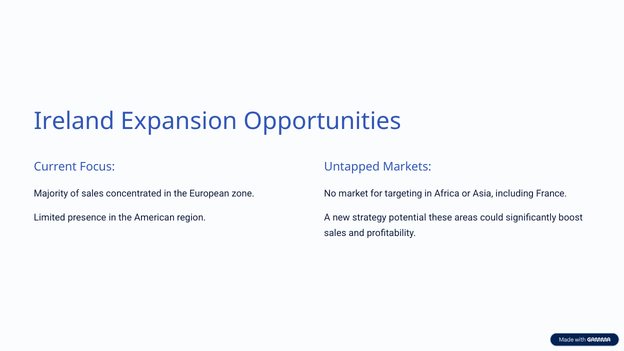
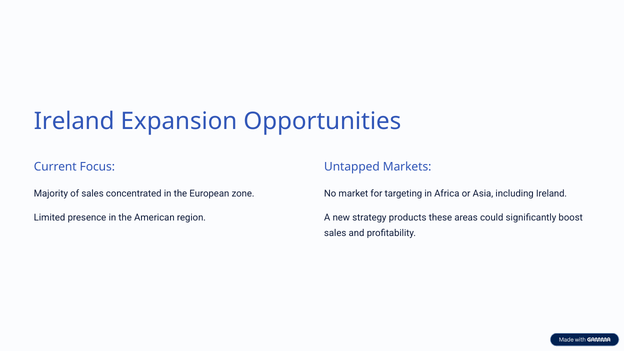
including France: France -> Ireland
potential: potential -> products
